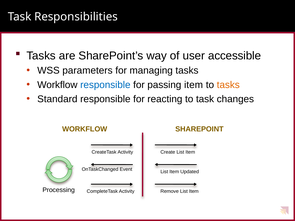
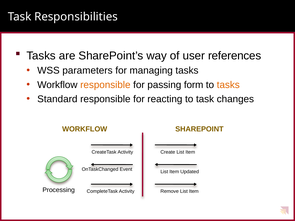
accessible: accessible -> references
responsible at (105, 85) colour: blue -> orange
passing item: item -> form
